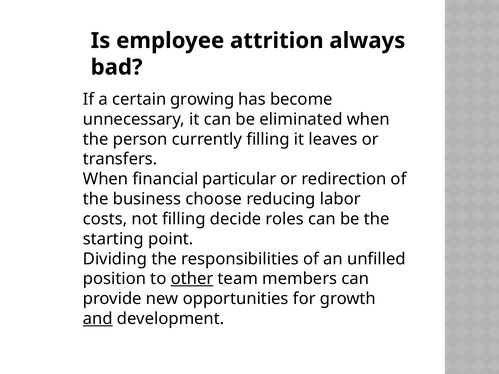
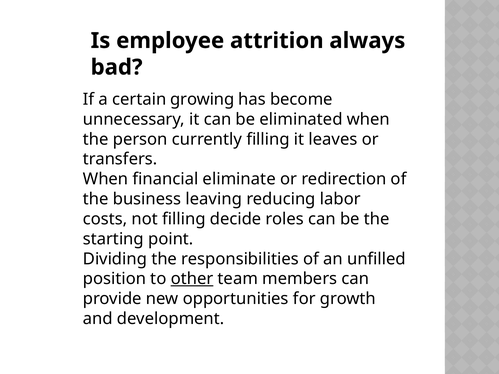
particular: particular -> eliminate
choose: choose -> leaving
and underline: present -> none
